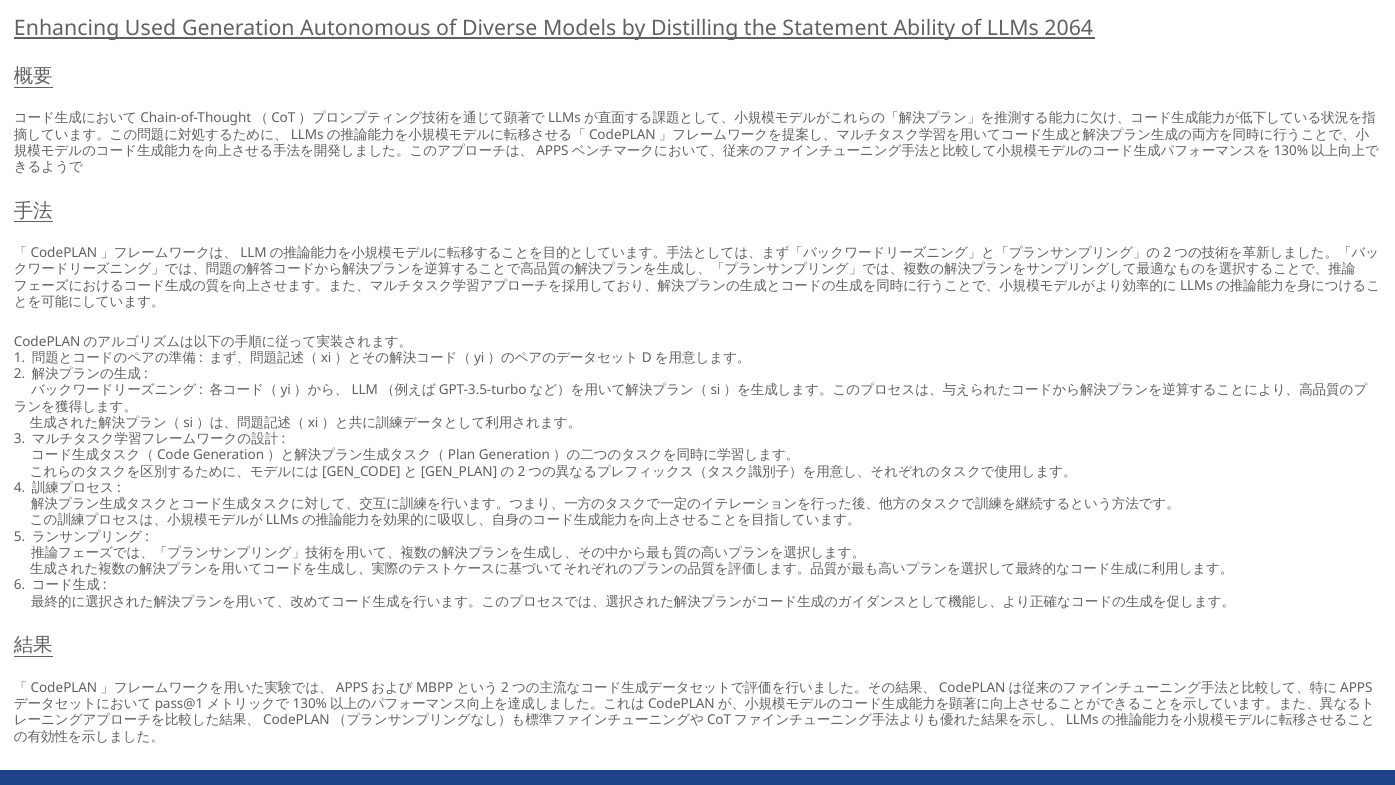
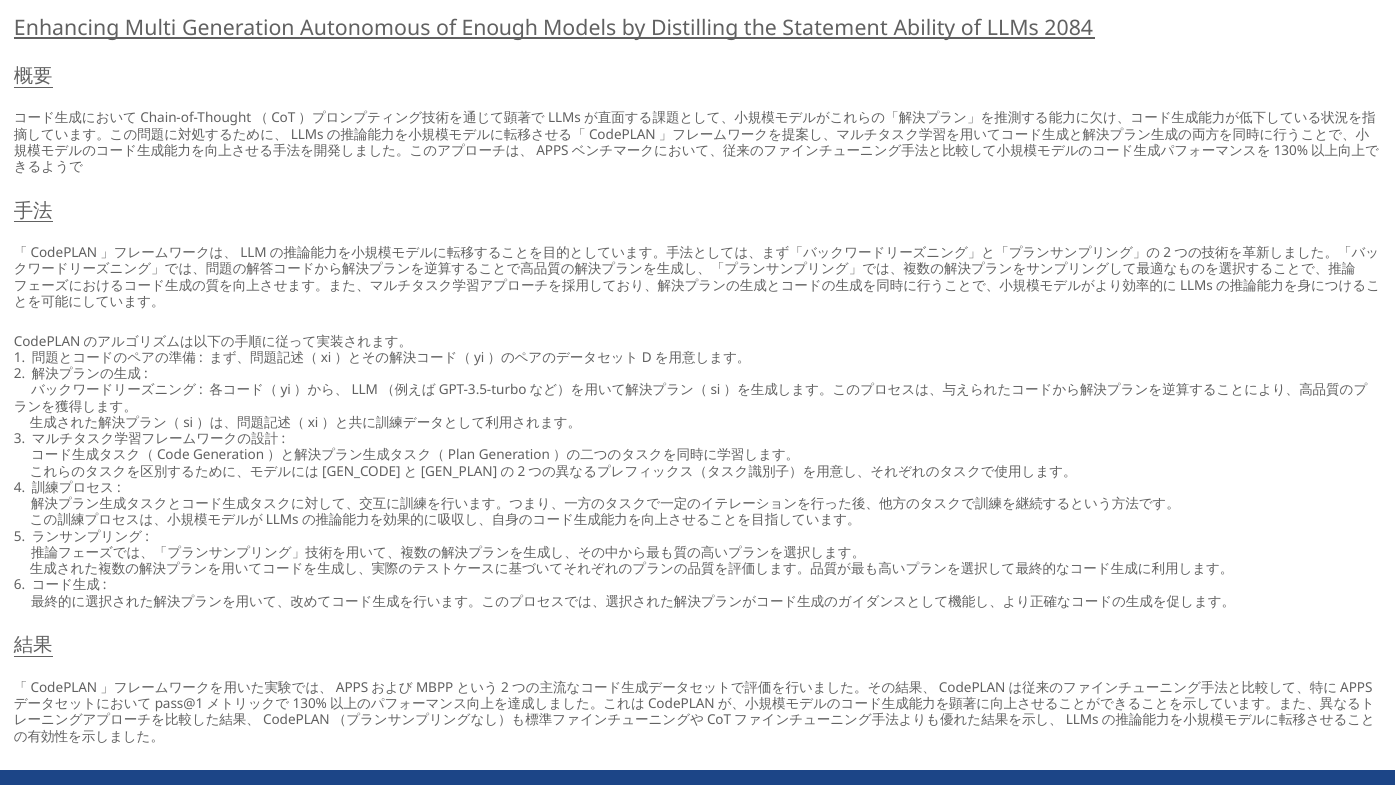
Used: Used -> Multi
Diverse: Diverse -> Enough
2064: 2064 -> 2084
